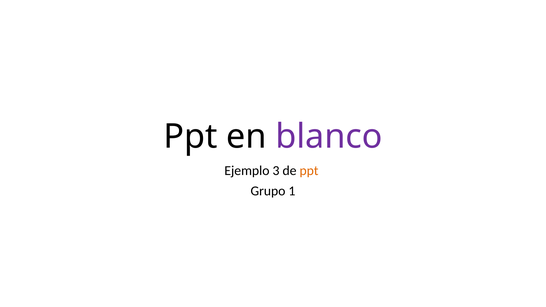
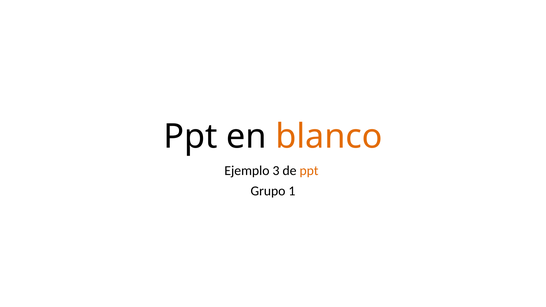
blanco colour: purple -> orange
